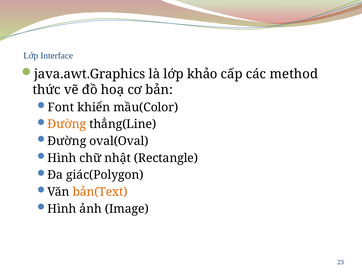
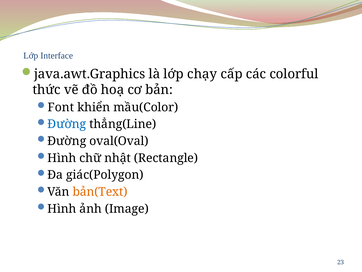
khảo: khảo -> chạy
method: method -> colorful
Đường at (67, 124) colour: orange -> blue
